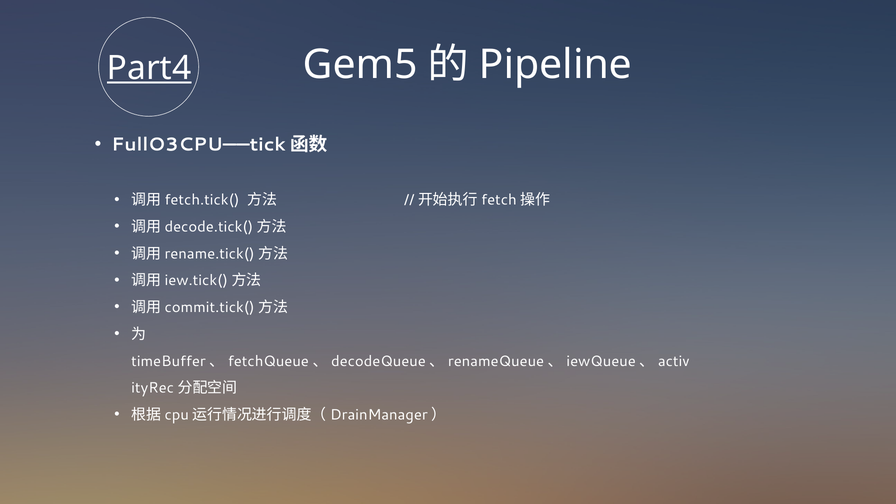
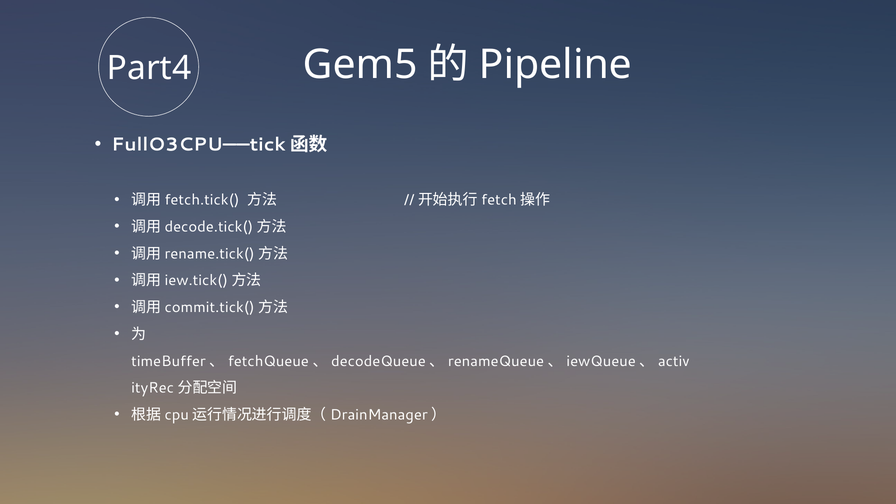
Part4 underline: present -> none
